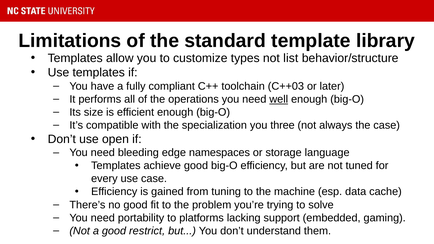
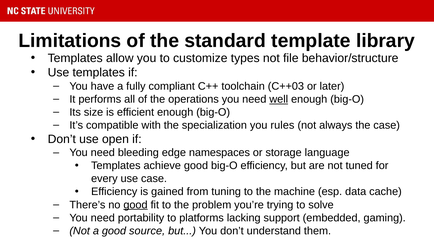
list: list -> file
three: three -> rules
good at (135, 205) underline: none -> present
restrict: restrict -> source
